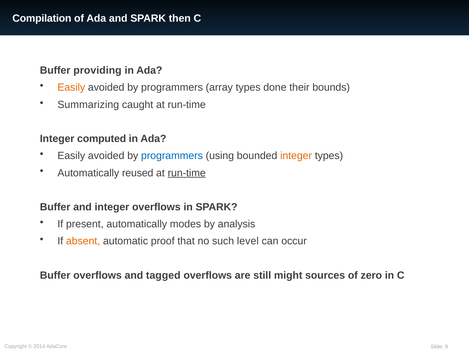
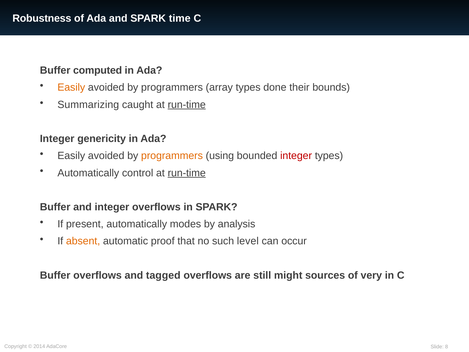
Compilation: Compilation -> Robustness
then: then -> time
providing: providing -> computed
run-time at (187, 105) underline: none -> present
computed: computed -> genericity
programmers at (172, 156) colour: blue -> orange
integer at (296, 156) colour: orange -> red
reused: reused -> control
zero: zero -> very
